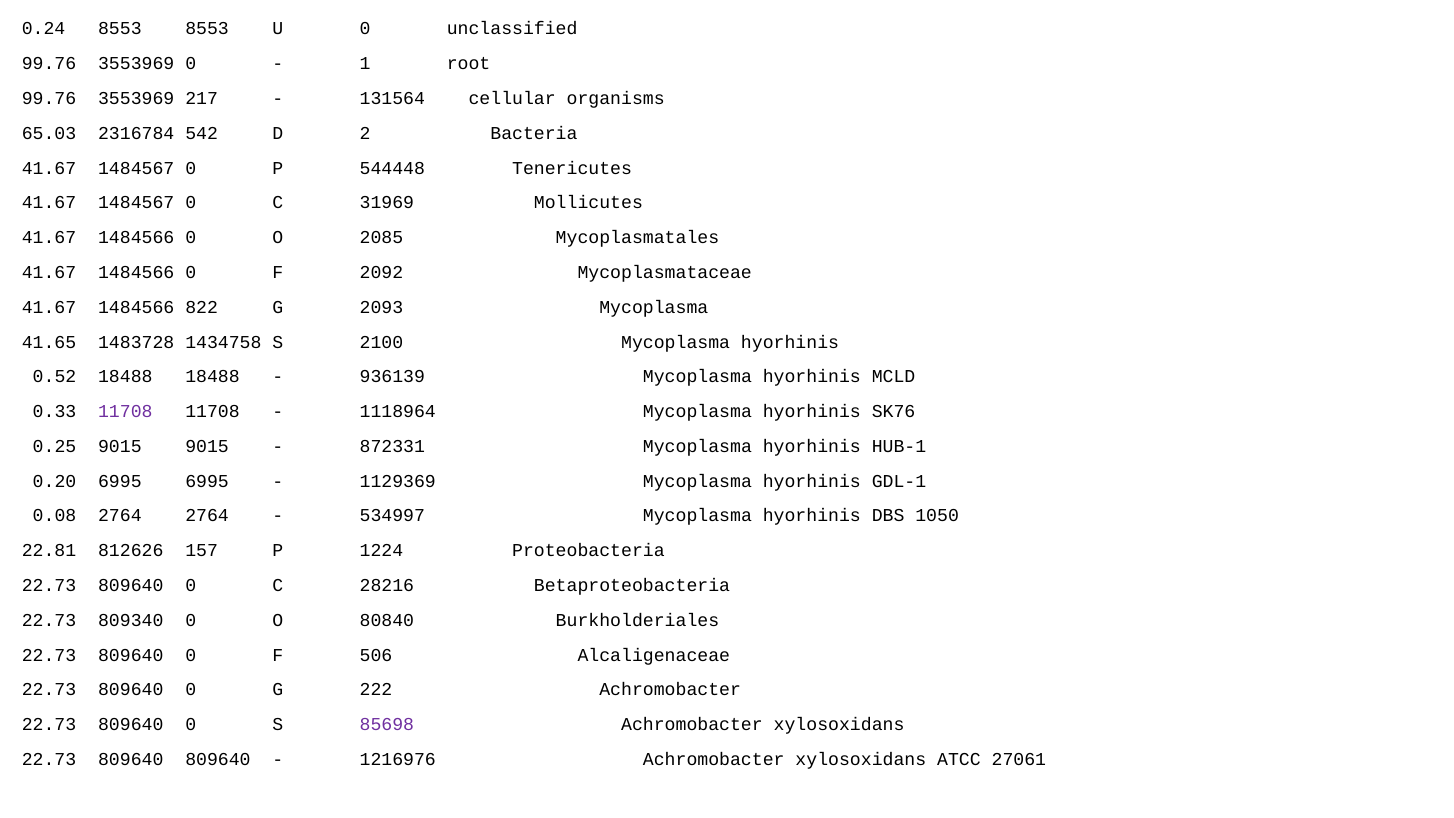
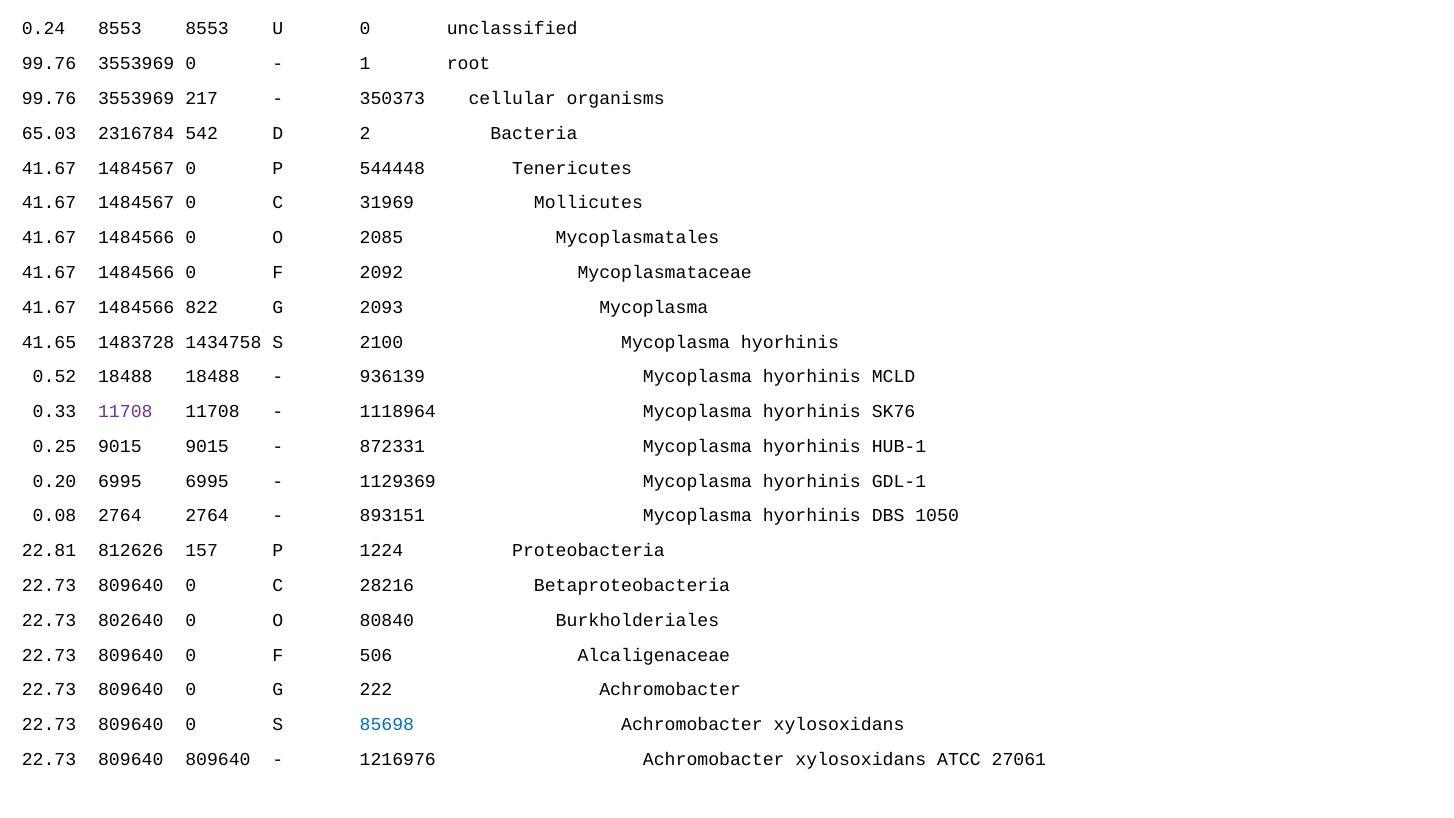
131564: 131564 -> 350373
534997: 534997 -> 893151
809340: 809340 -> 802640
85698 colour: purple -> blue
